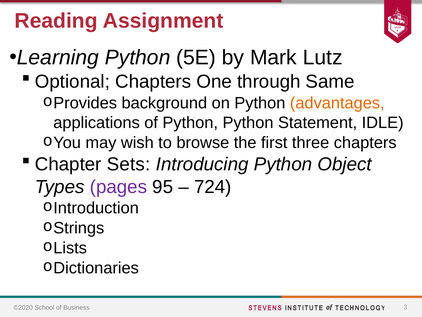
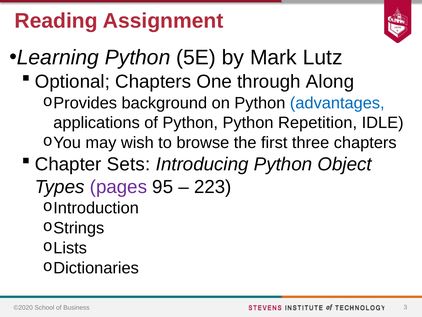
Same: Same -> Along
advantages colour: orange -> blue
Statement: Statement -> Repetition
724: 724 -> 223
